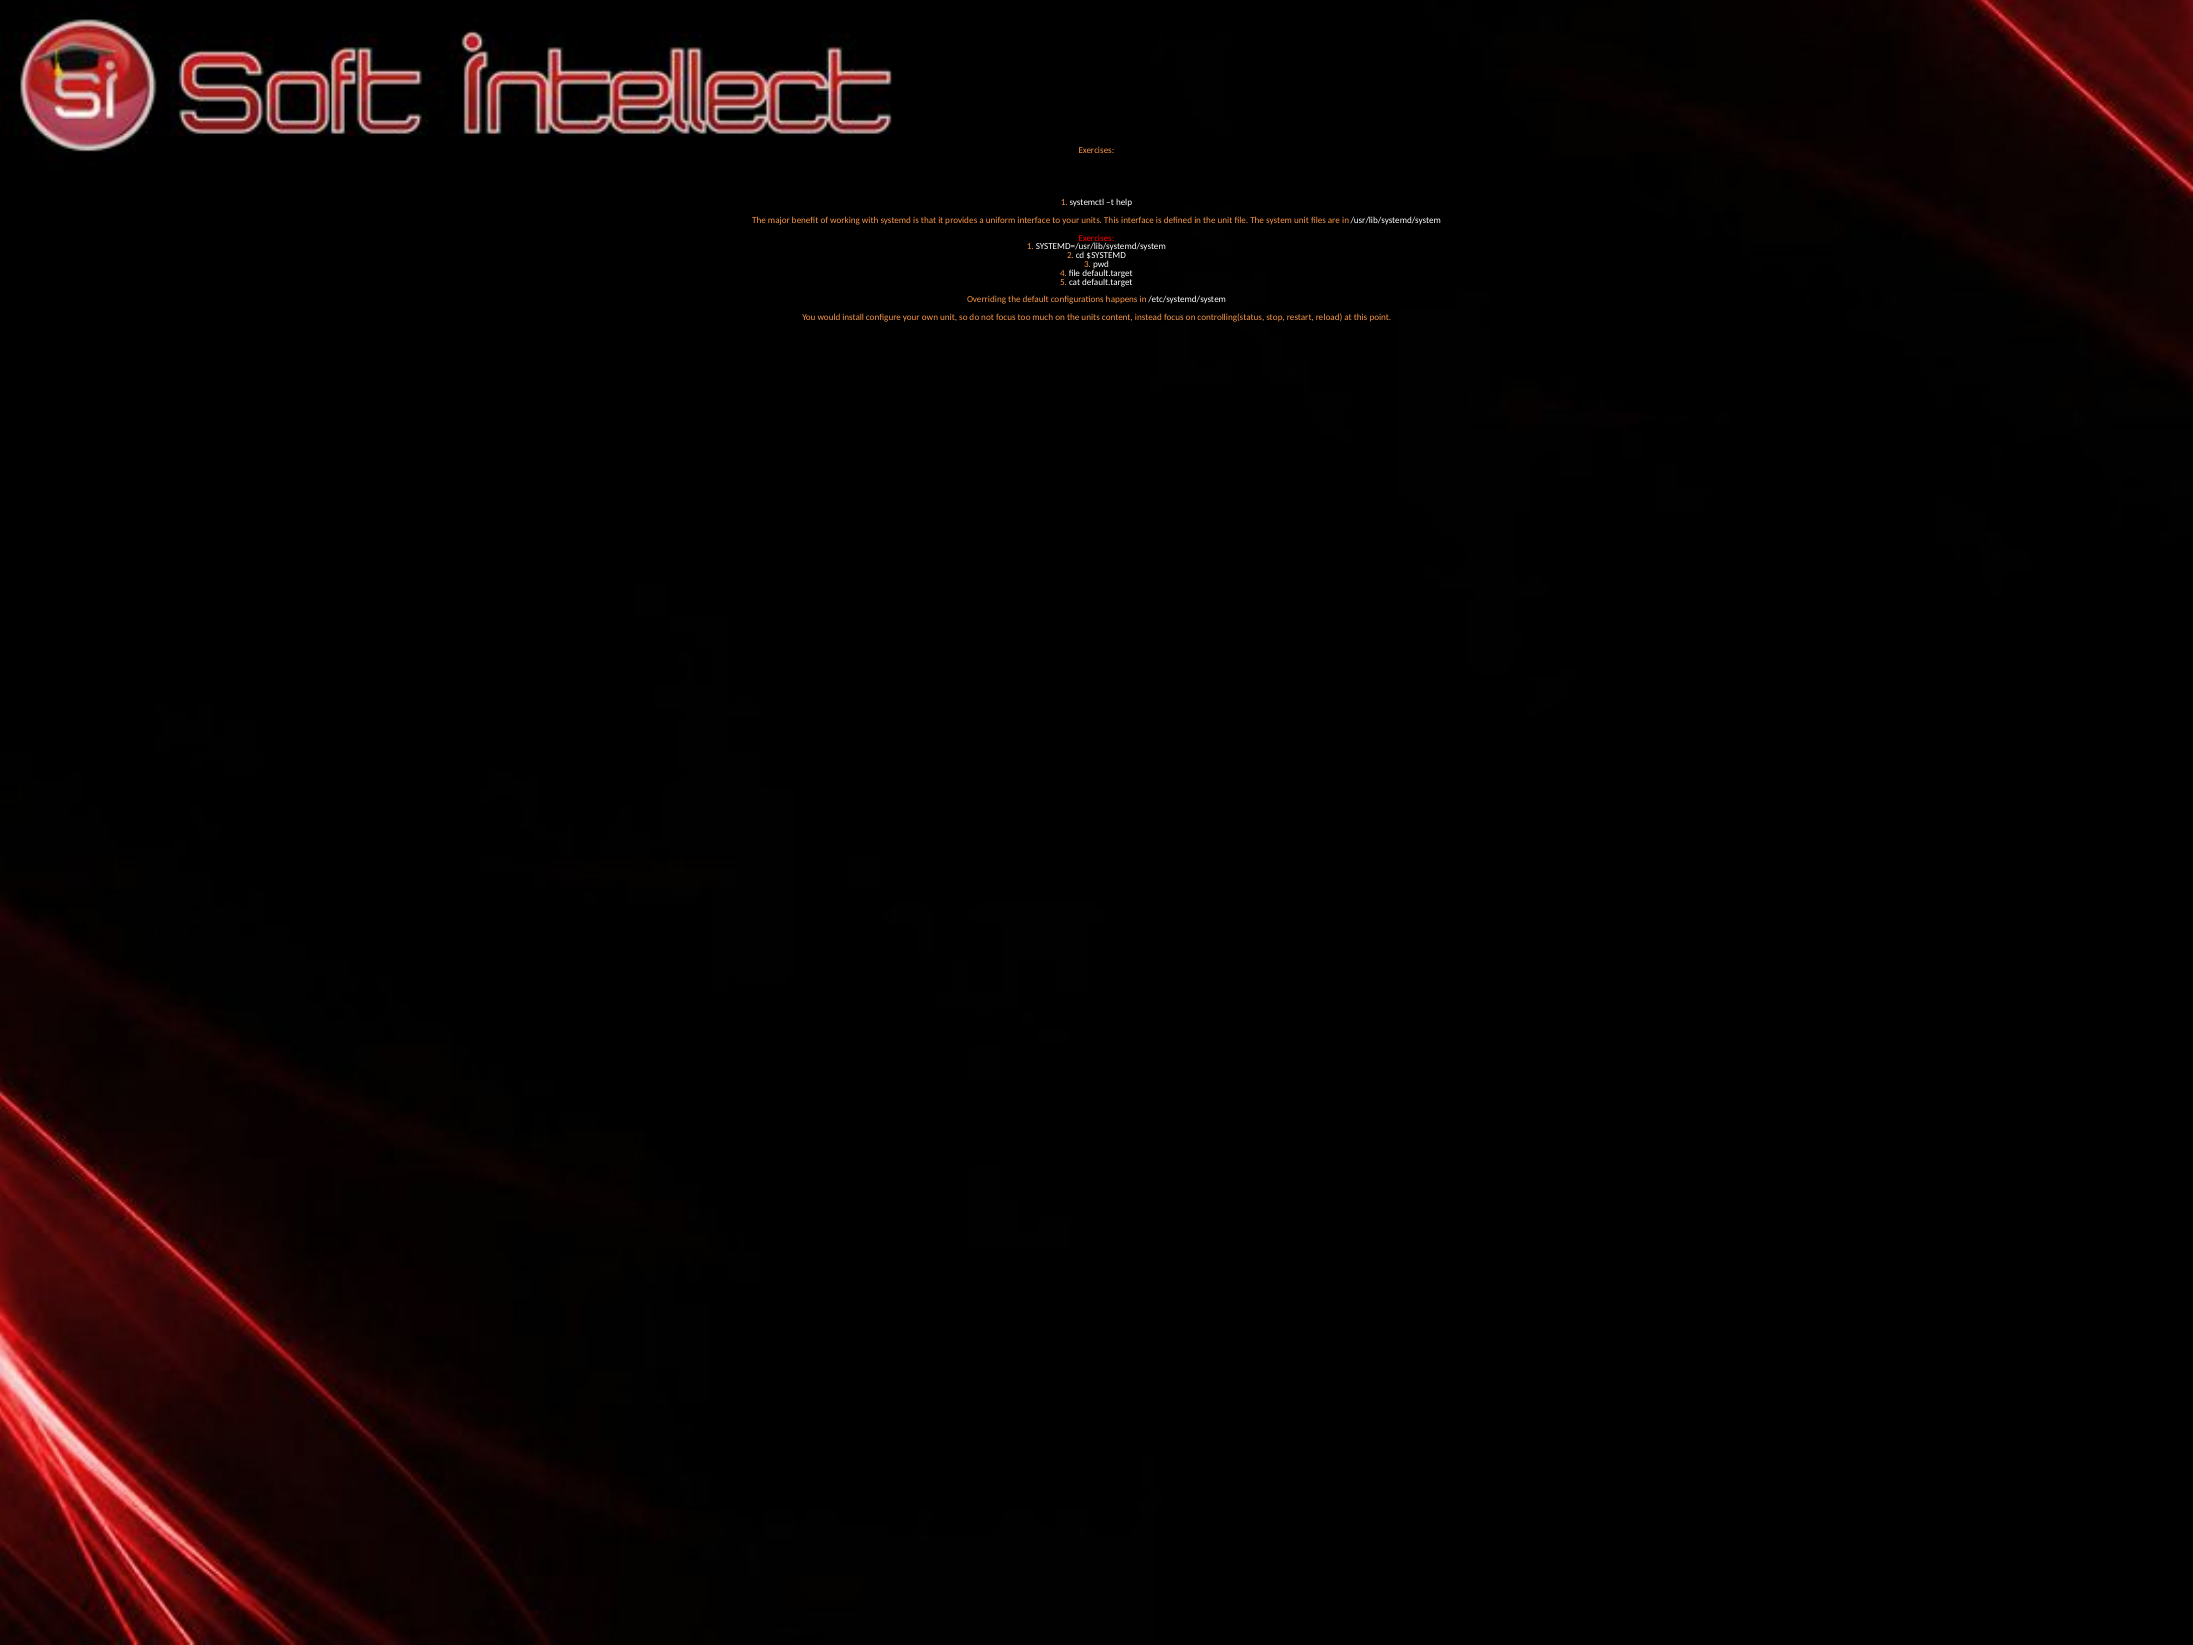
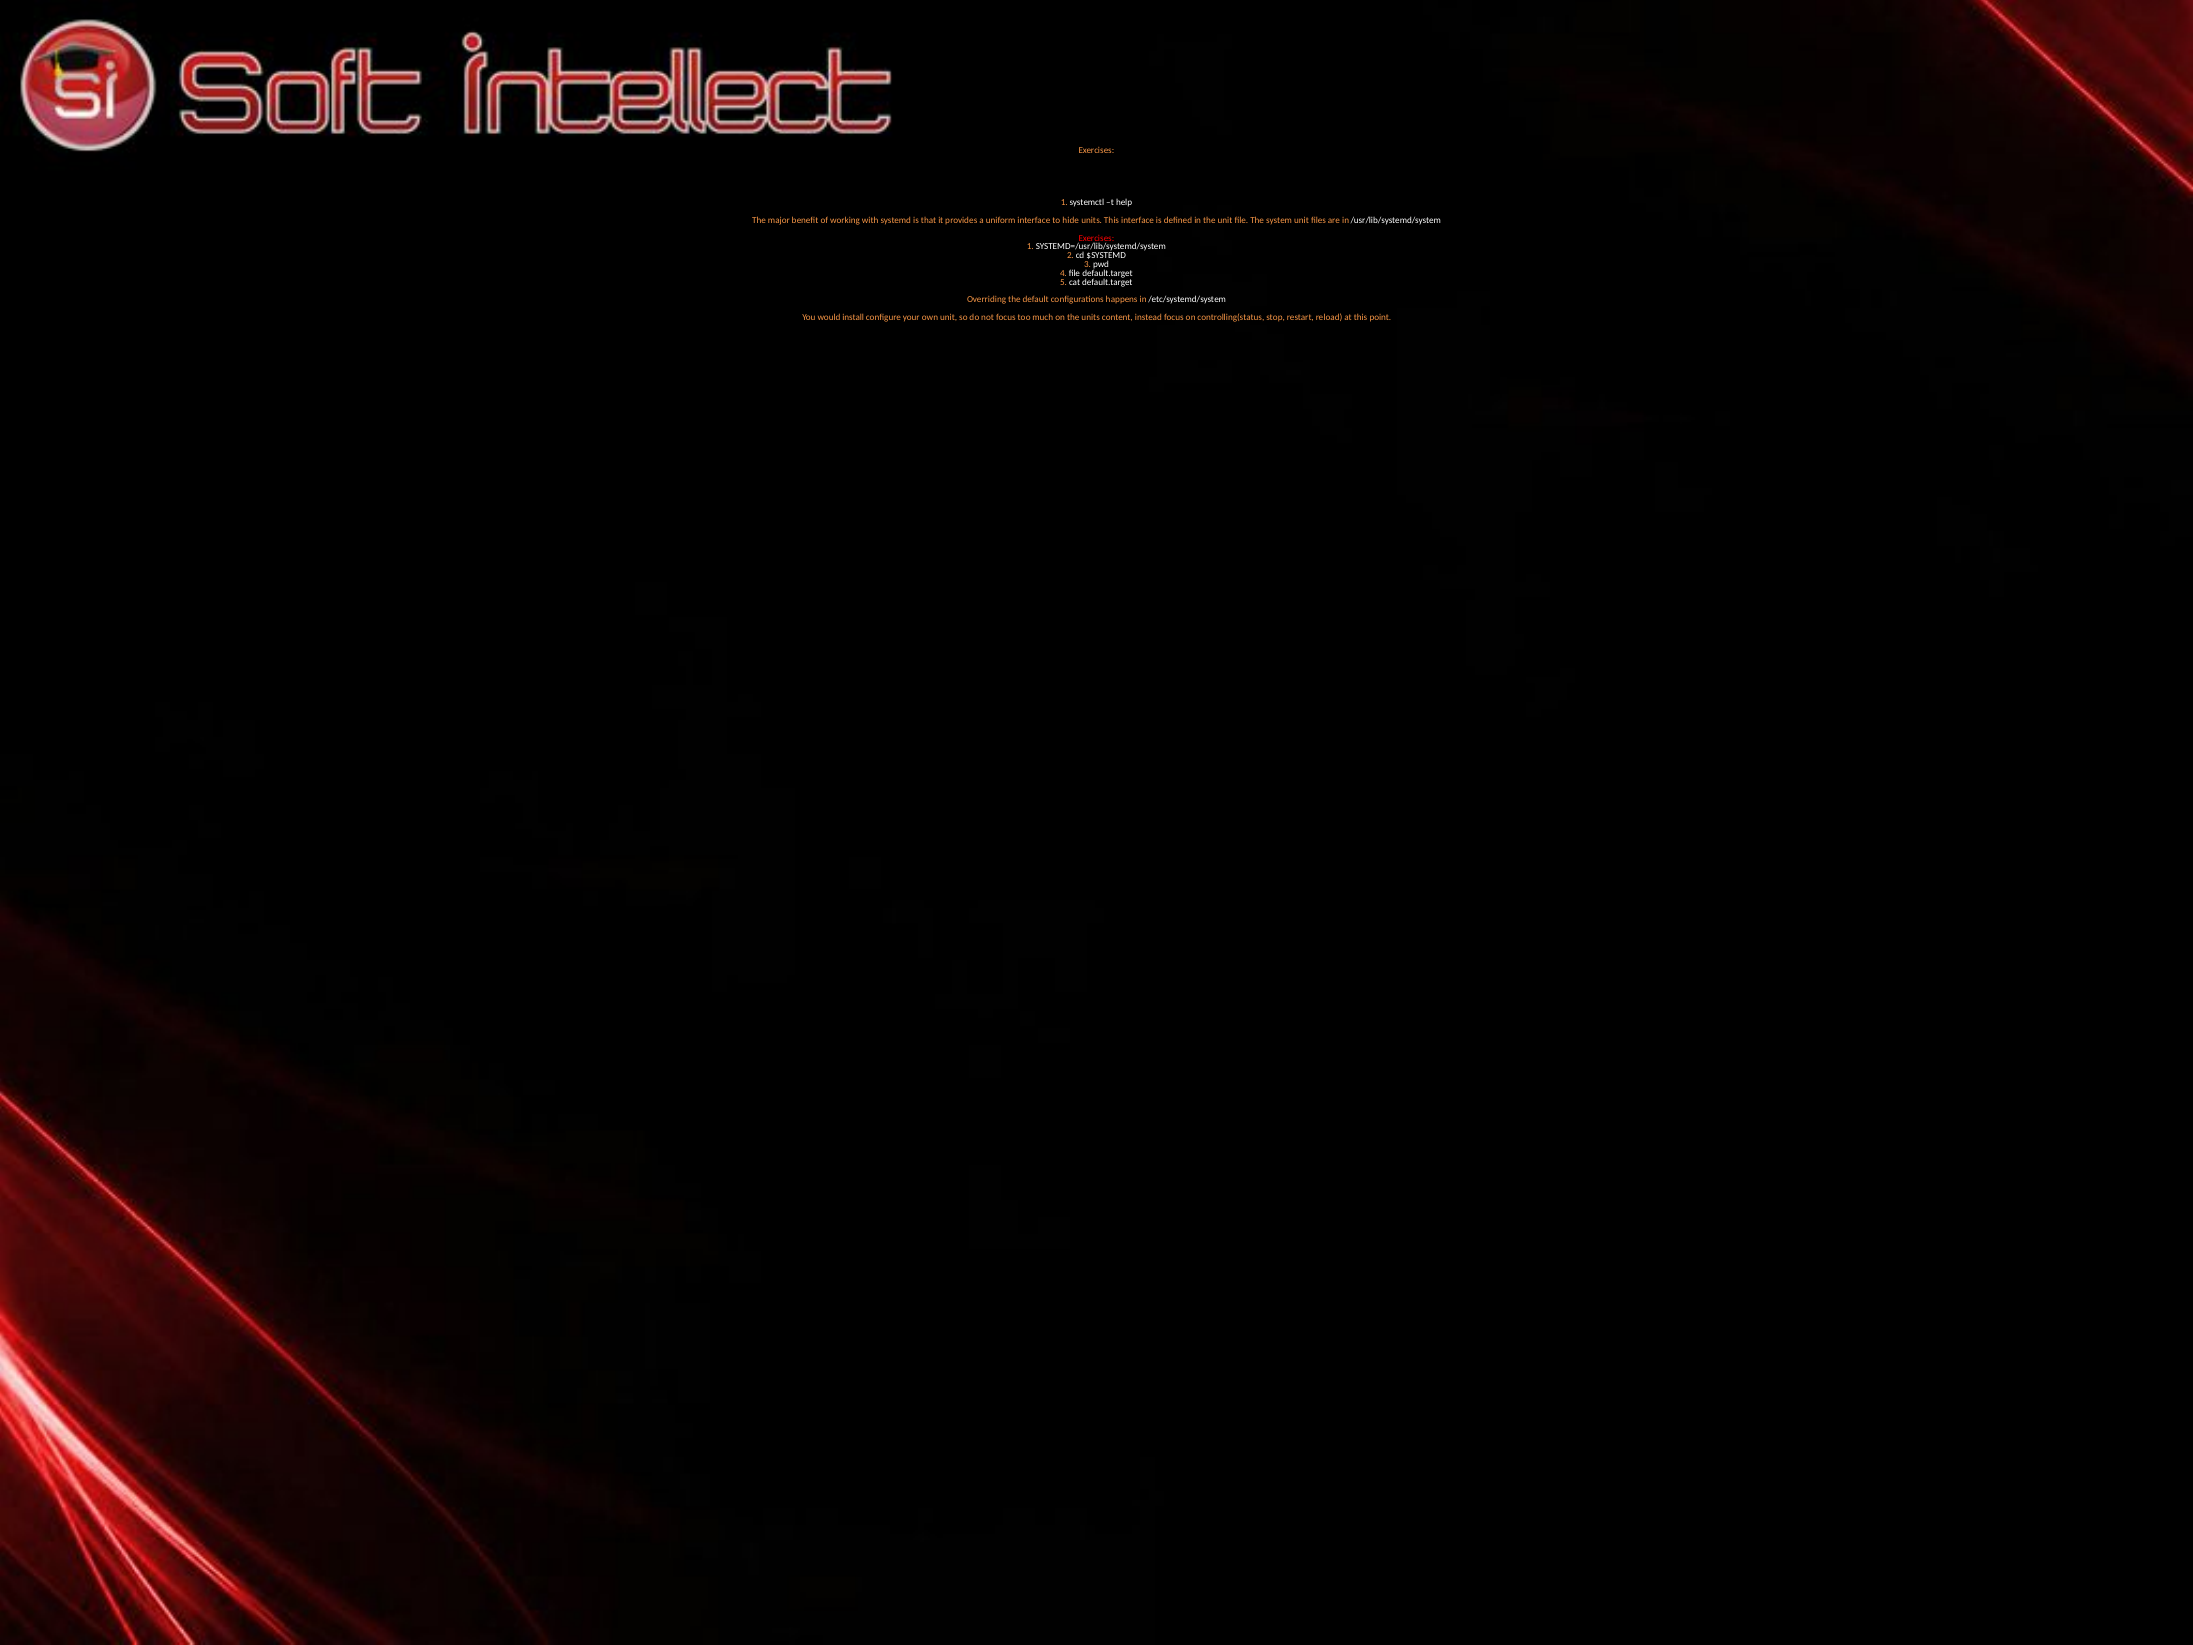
to your: your -> hide
